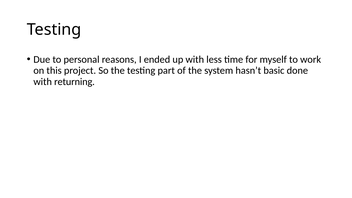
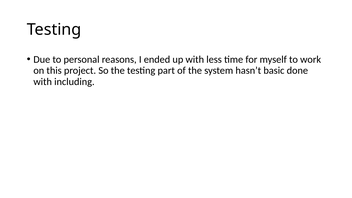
returning: returning -> including
